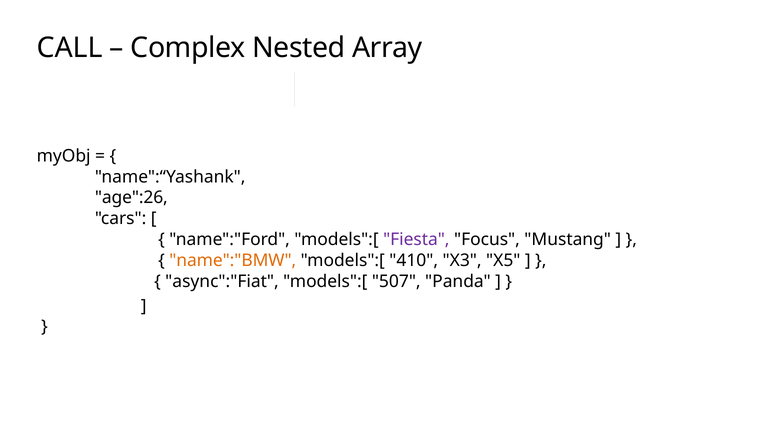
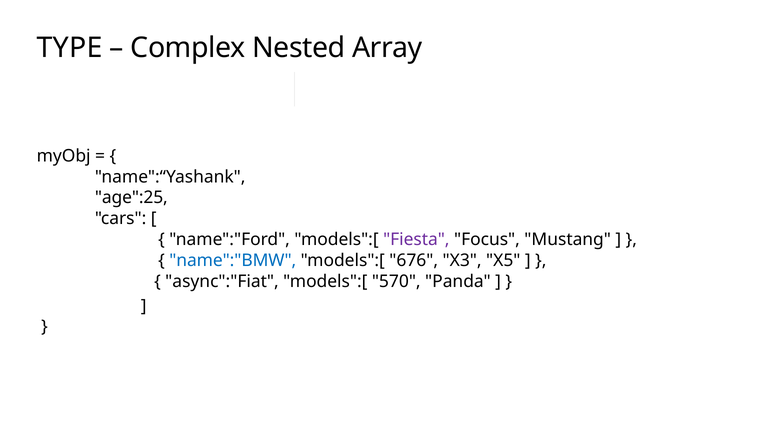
CALL: CALL -> TYPE
age":26: age":26 -> age":25
name":"BMW colour: orange -> blue
410: 410 -> 676
507: 507 -> 570
